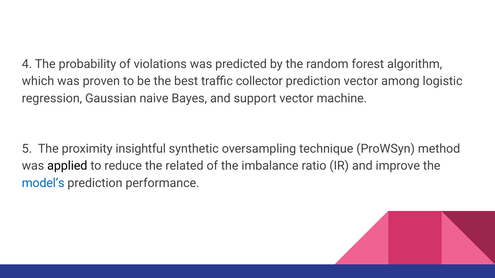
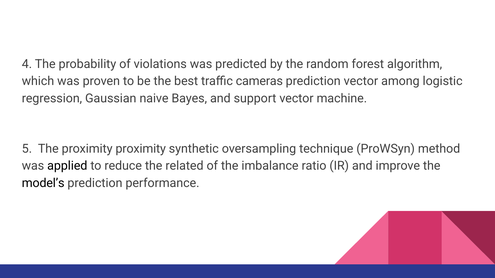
collector: collector -> cameras
proximity insightful: insightful -> proximity
model’s colour: blue -> black
